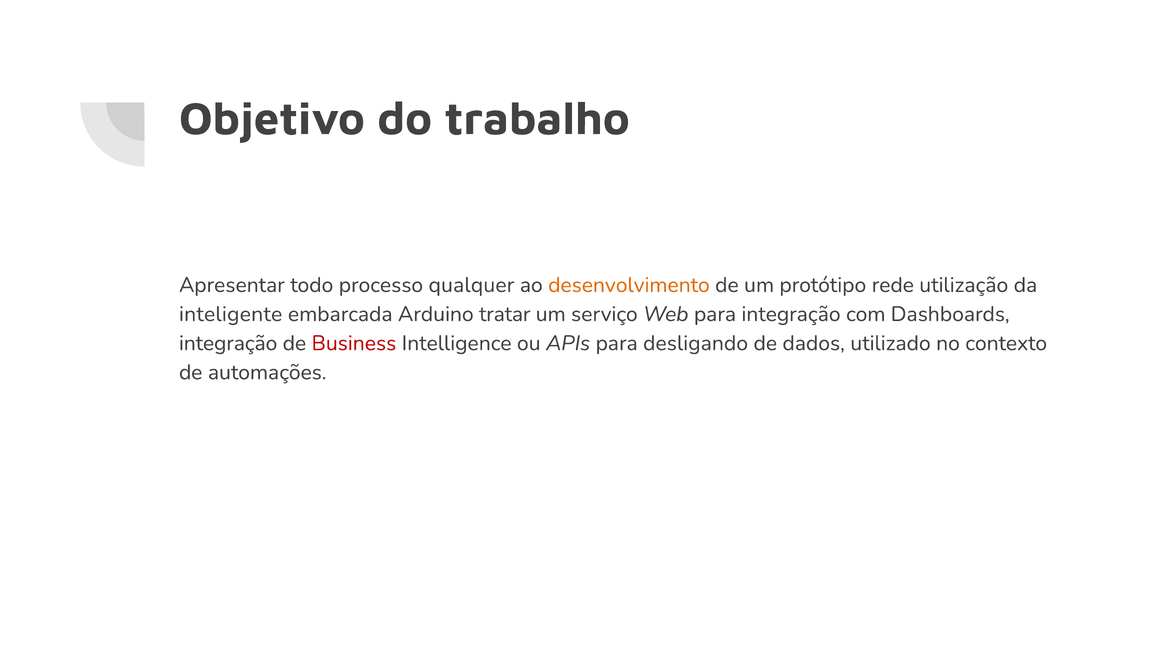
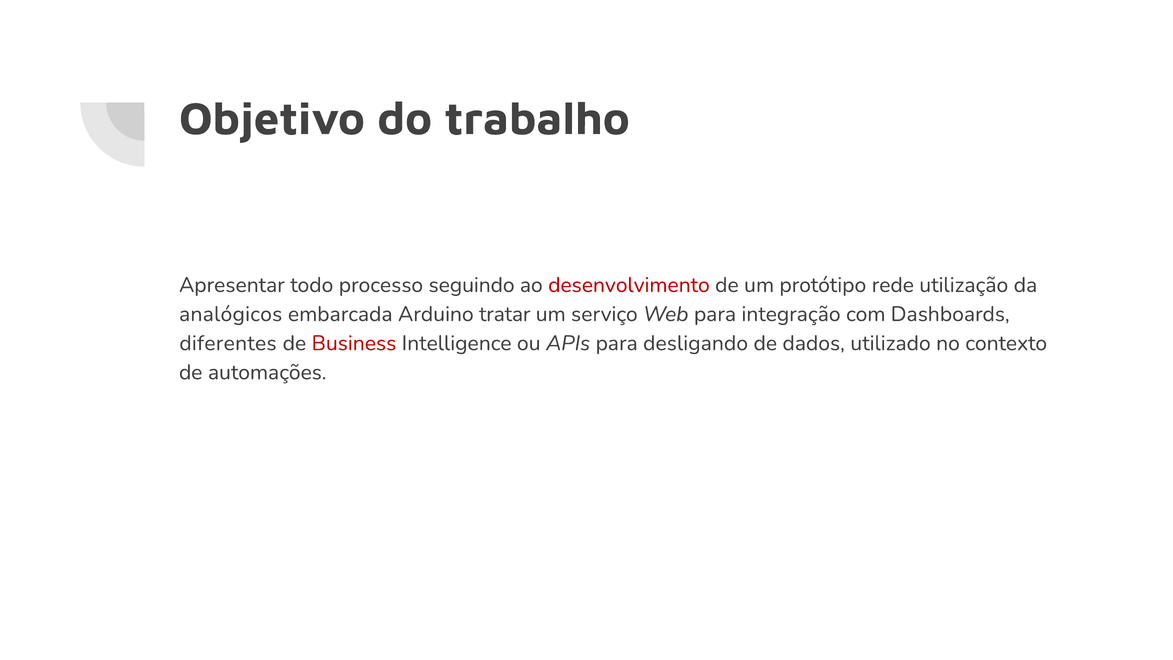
qualquer: qualquer -> seguindo
desenvolvimento colour: orange -> red
inteligente: inteligente -> analógicos
integração at (228, 343): integração -> diferentes
